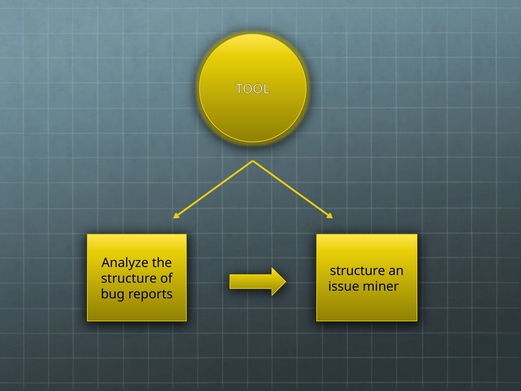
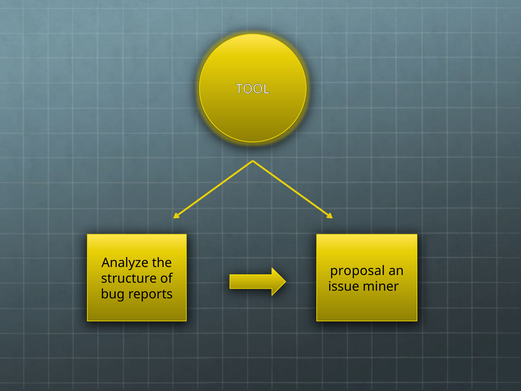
structure at (358, 271): structure -> proposal
